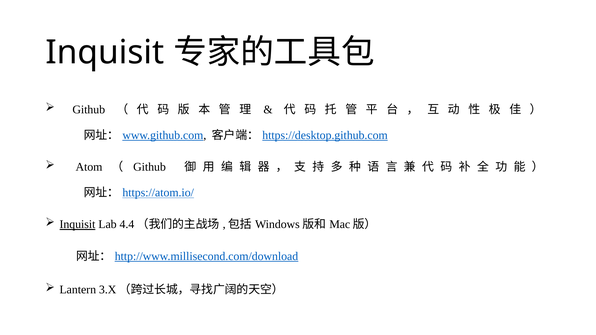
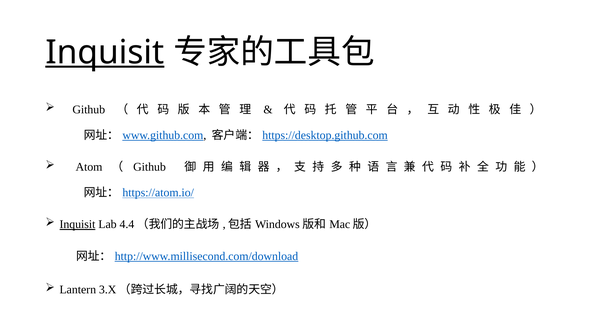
Inquisit at (105, 52) underline: none -> present
